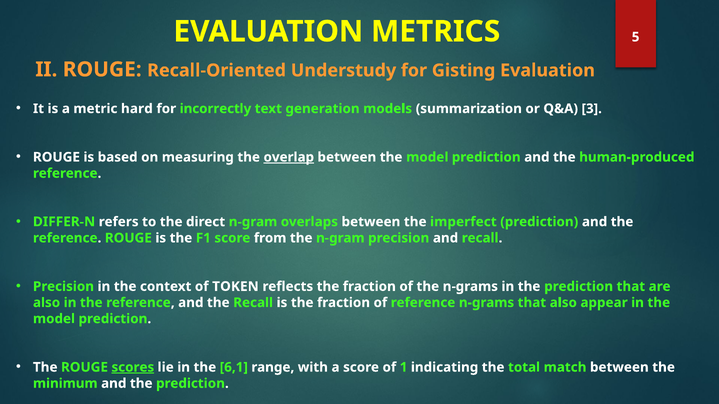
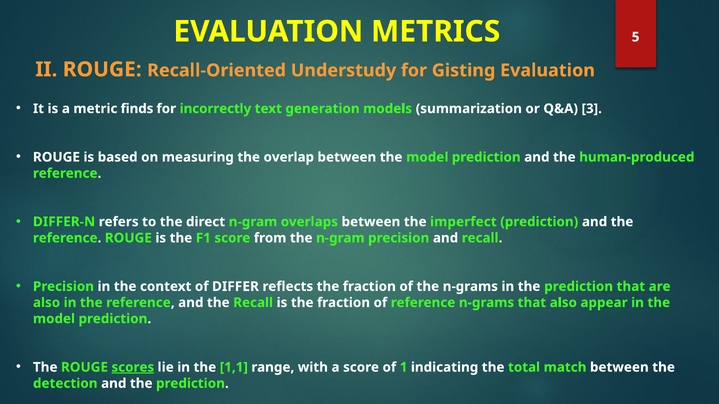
hard: hard -> finds
overlap underline: present -> none
TOKEN: TOKEN -> DIFFER
6,1: 6,1 -> 1,1
minimum: minimum -> detection
